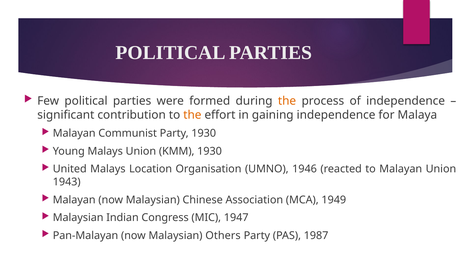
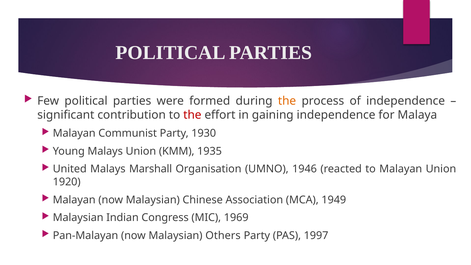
the at (192, 115) colour: orange -> red
KMM 1930: 1930 -> 1935
Location: Location -> Marshall
1943: 1943 -> 1920
1947: 1947 -> 1969
1987: 1987 -> 1997
